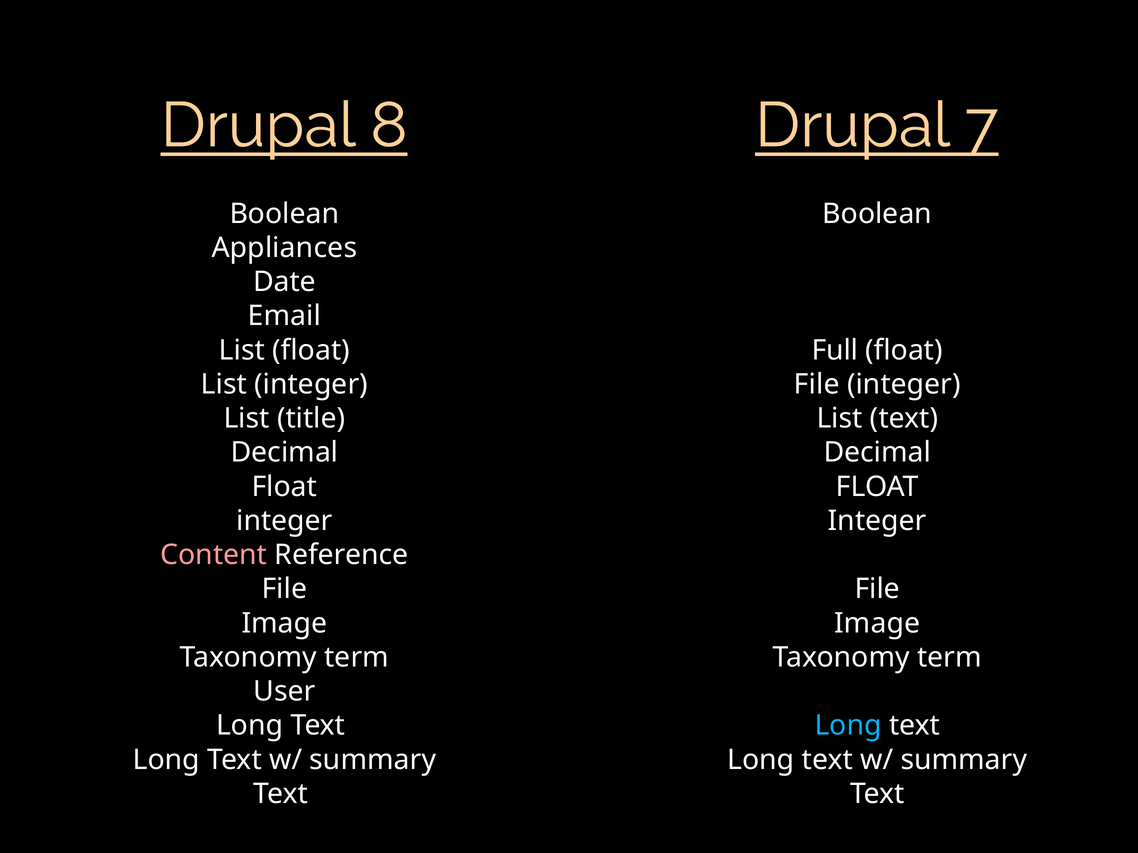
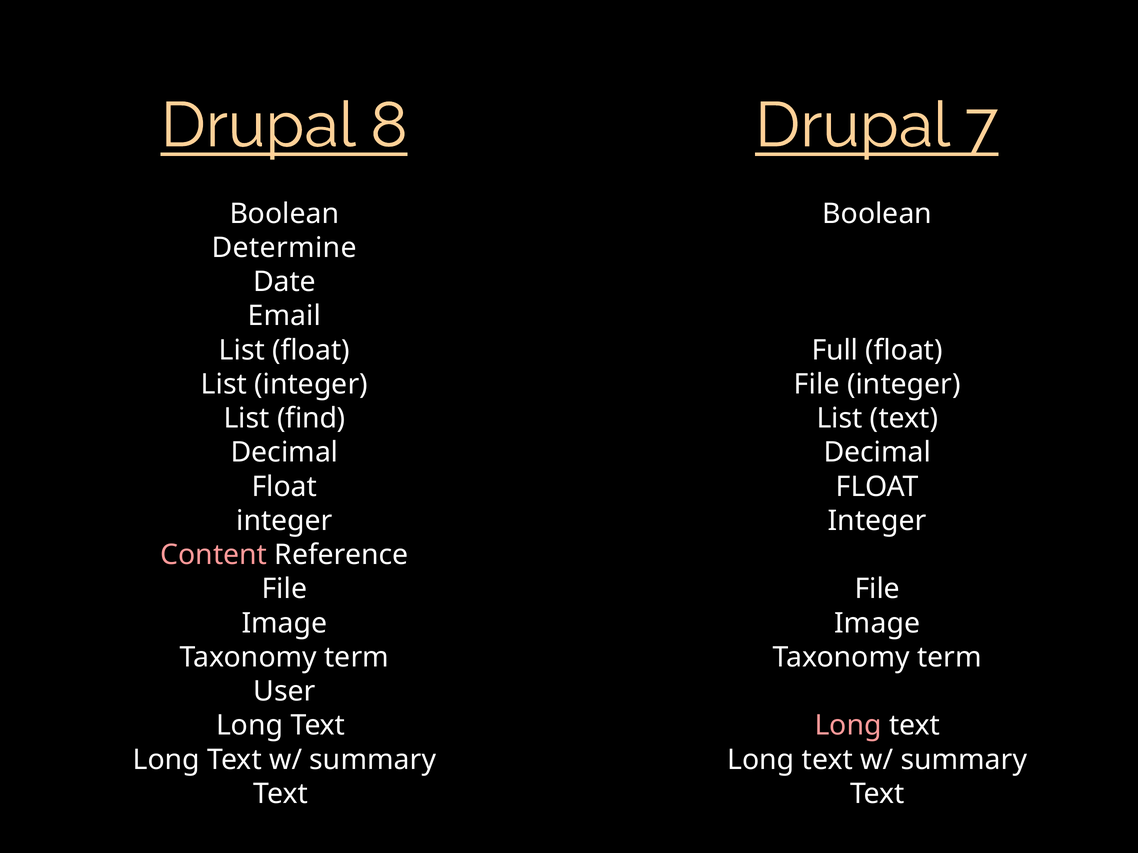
Appliances: Appliances -> Determine
title: title -> find
Long at (848, 726) colour: light blue -> pink
